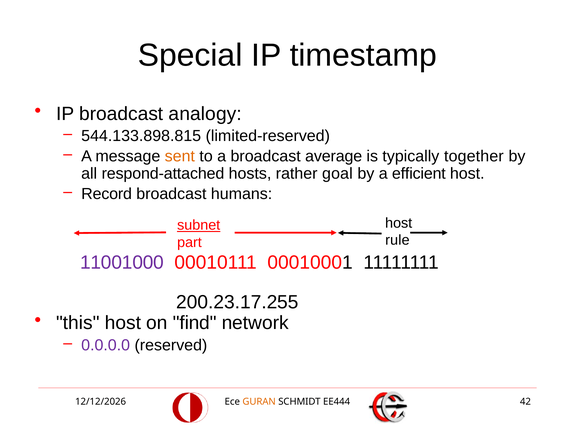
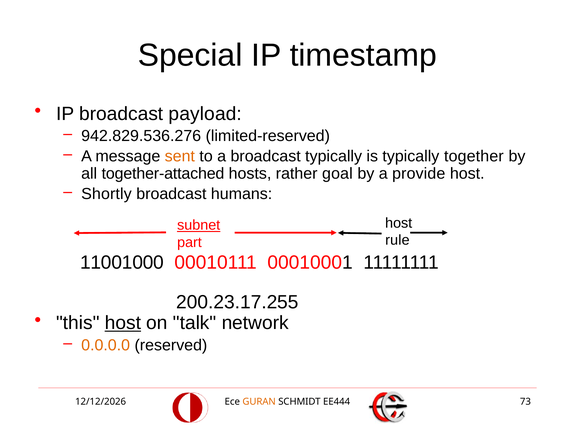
analogy: analogy -> payload
544.133.898.815: 544.133.898.815 -> 942.829.536.276
broadcast average: average -> typically
respond-attached: respond-attached -> together-attached
efficient: efficient -> provide
Record: Record -> Shortly
11001000 colour: purple -> black
host at (123, 323) underline: none -> present
find: find -> talk
0.0.0.0 colour: purple -> orange
42: 42 -> 73
